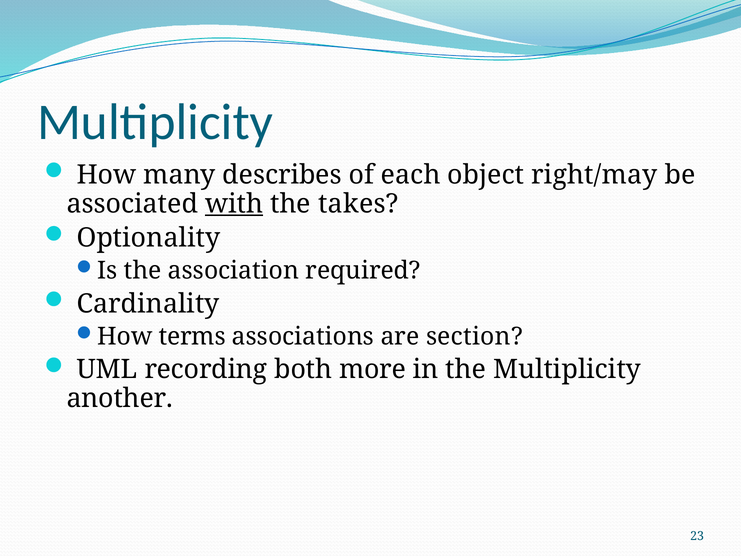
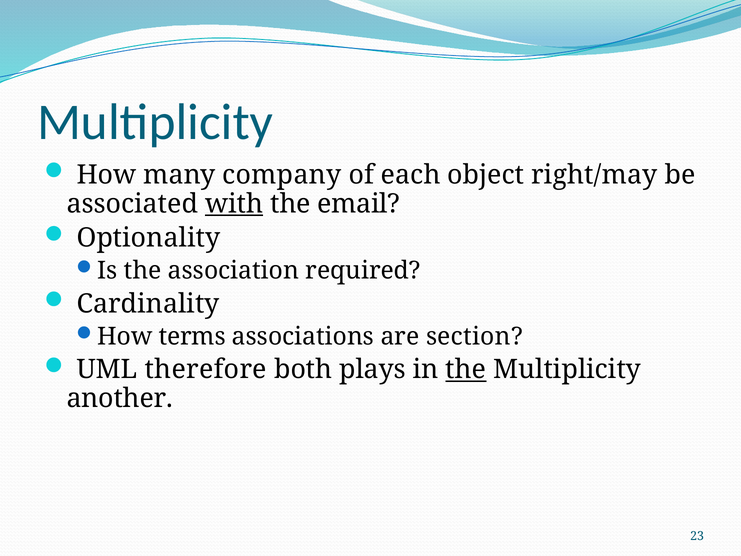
describes: describes -> company
takes: takes -> email
recording: recording -> therefore
more: more -> plays
the at (466, 369) underline: none -> present
